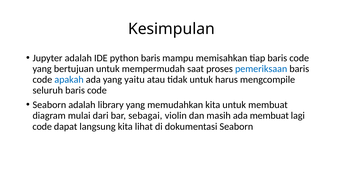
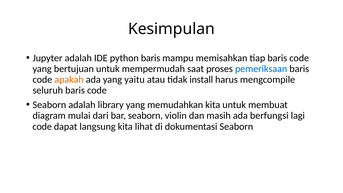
apakah colour: blue -> orange
tidak untuk: untuk -> install
bar sebagai: sebagai -> seaborn
ada membuat: membuat -> berfungsi
